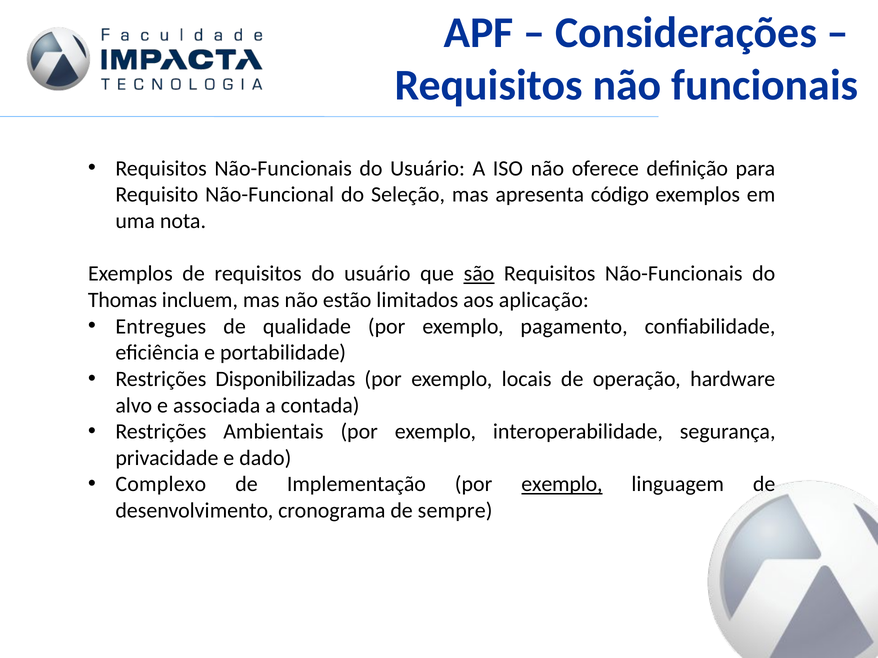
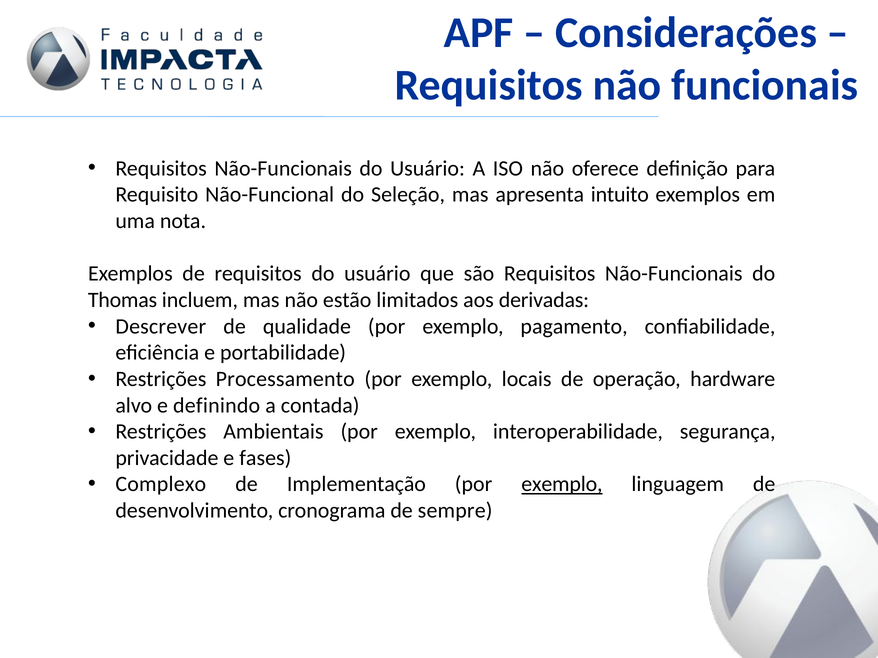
código: código -> intuito
são underline: present -> none
aplicação: aplicação -> derivadas
Entregues: Entregues -> Descrever
Disponibilizadas: Disponibilizadas -> Processamento
associada: associada -> definindo
dado: dado -> fases
